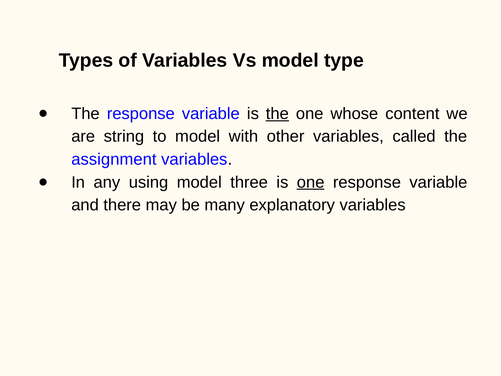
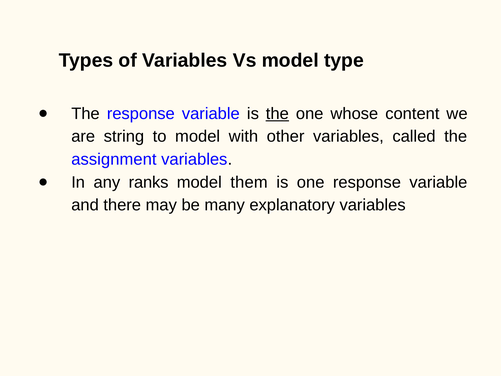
using: using -> ranks
three: three -> them
one at (311, 182) underline: present -> none
